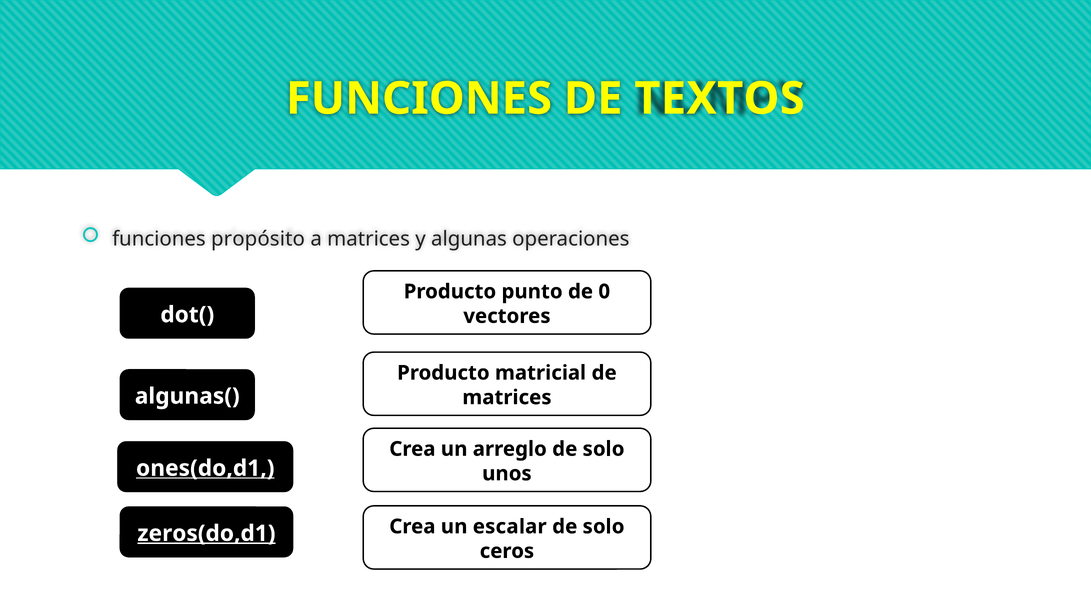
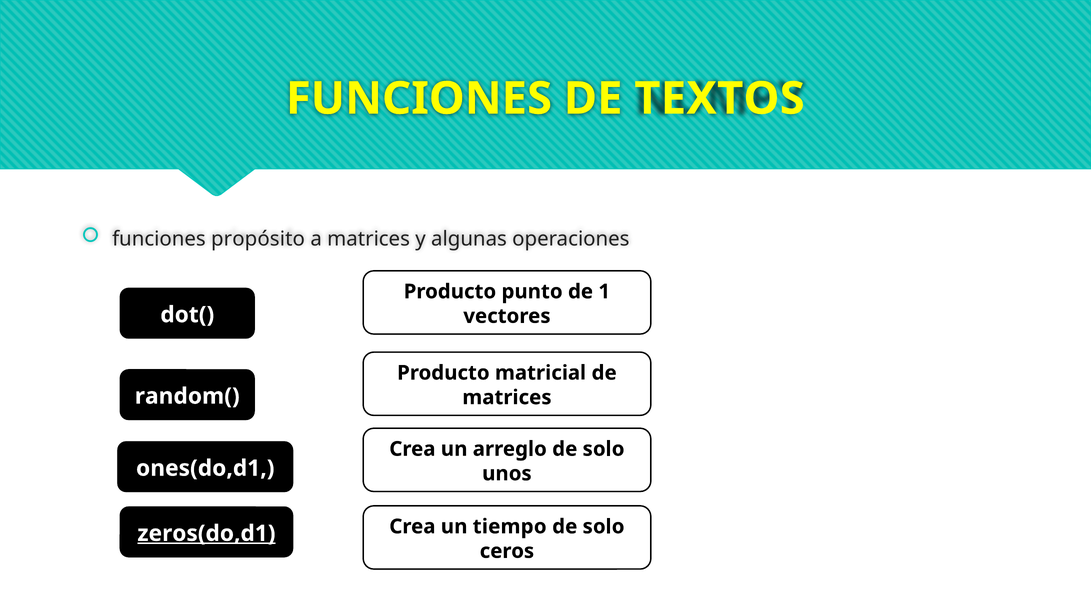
0: 0 -> 1
algunas(: algunas( -> random(
ones(do,d1 underline: present -> none
escalar: escalar -> tiempo
